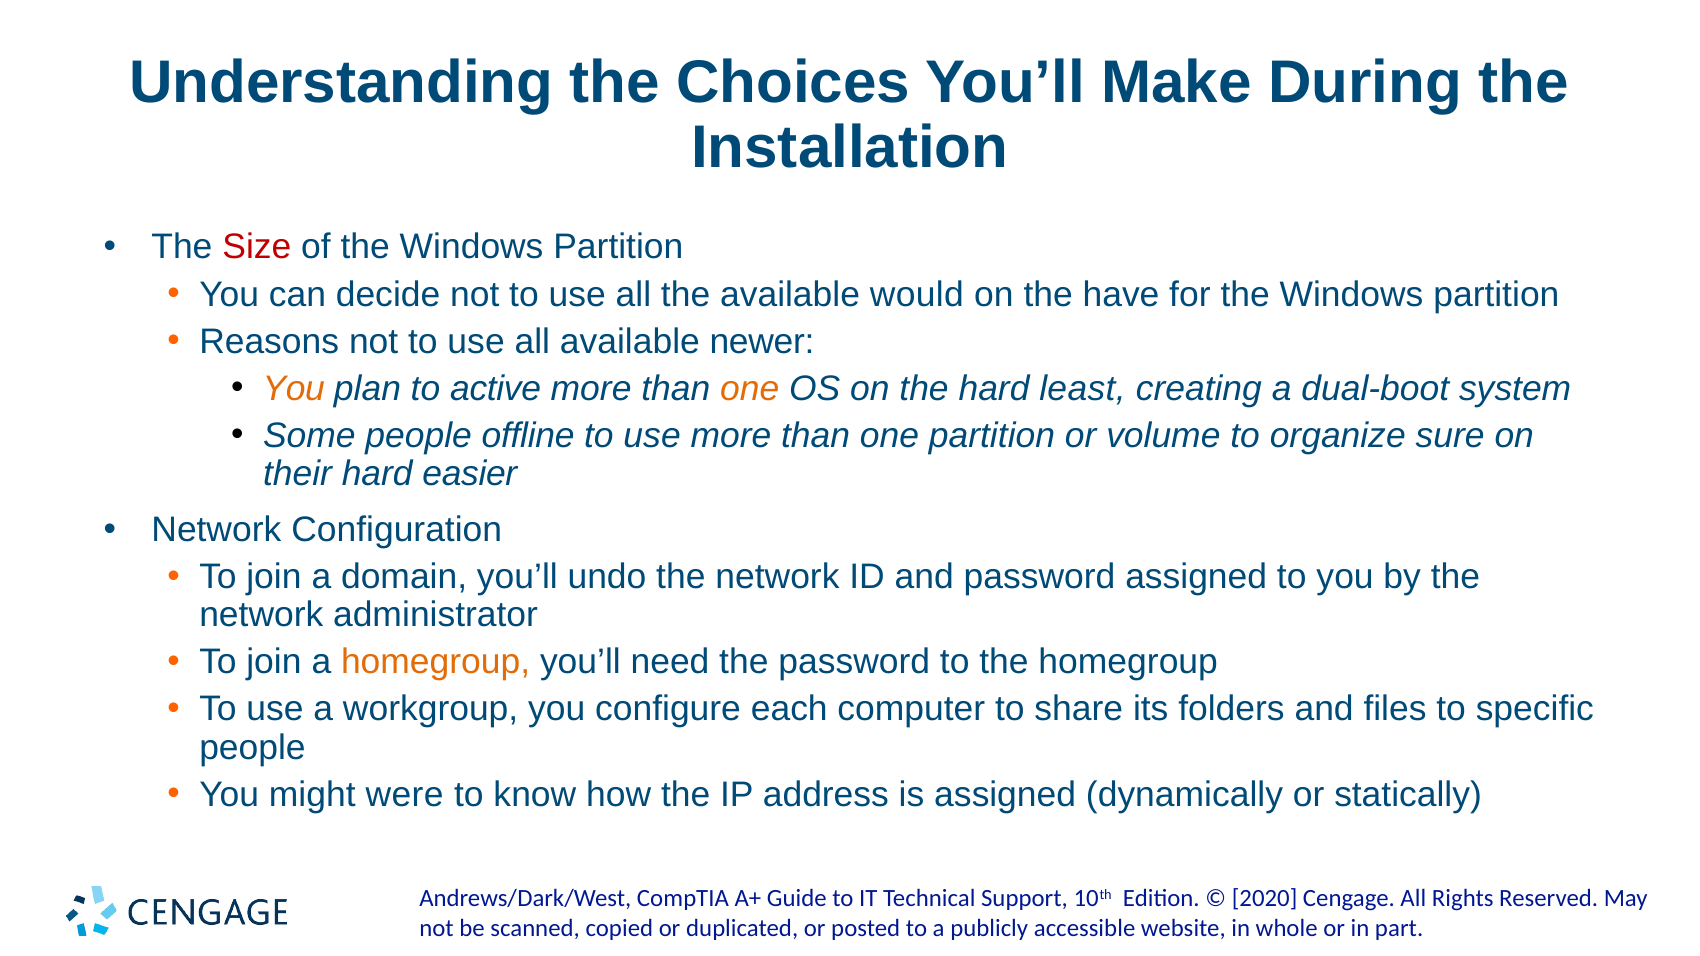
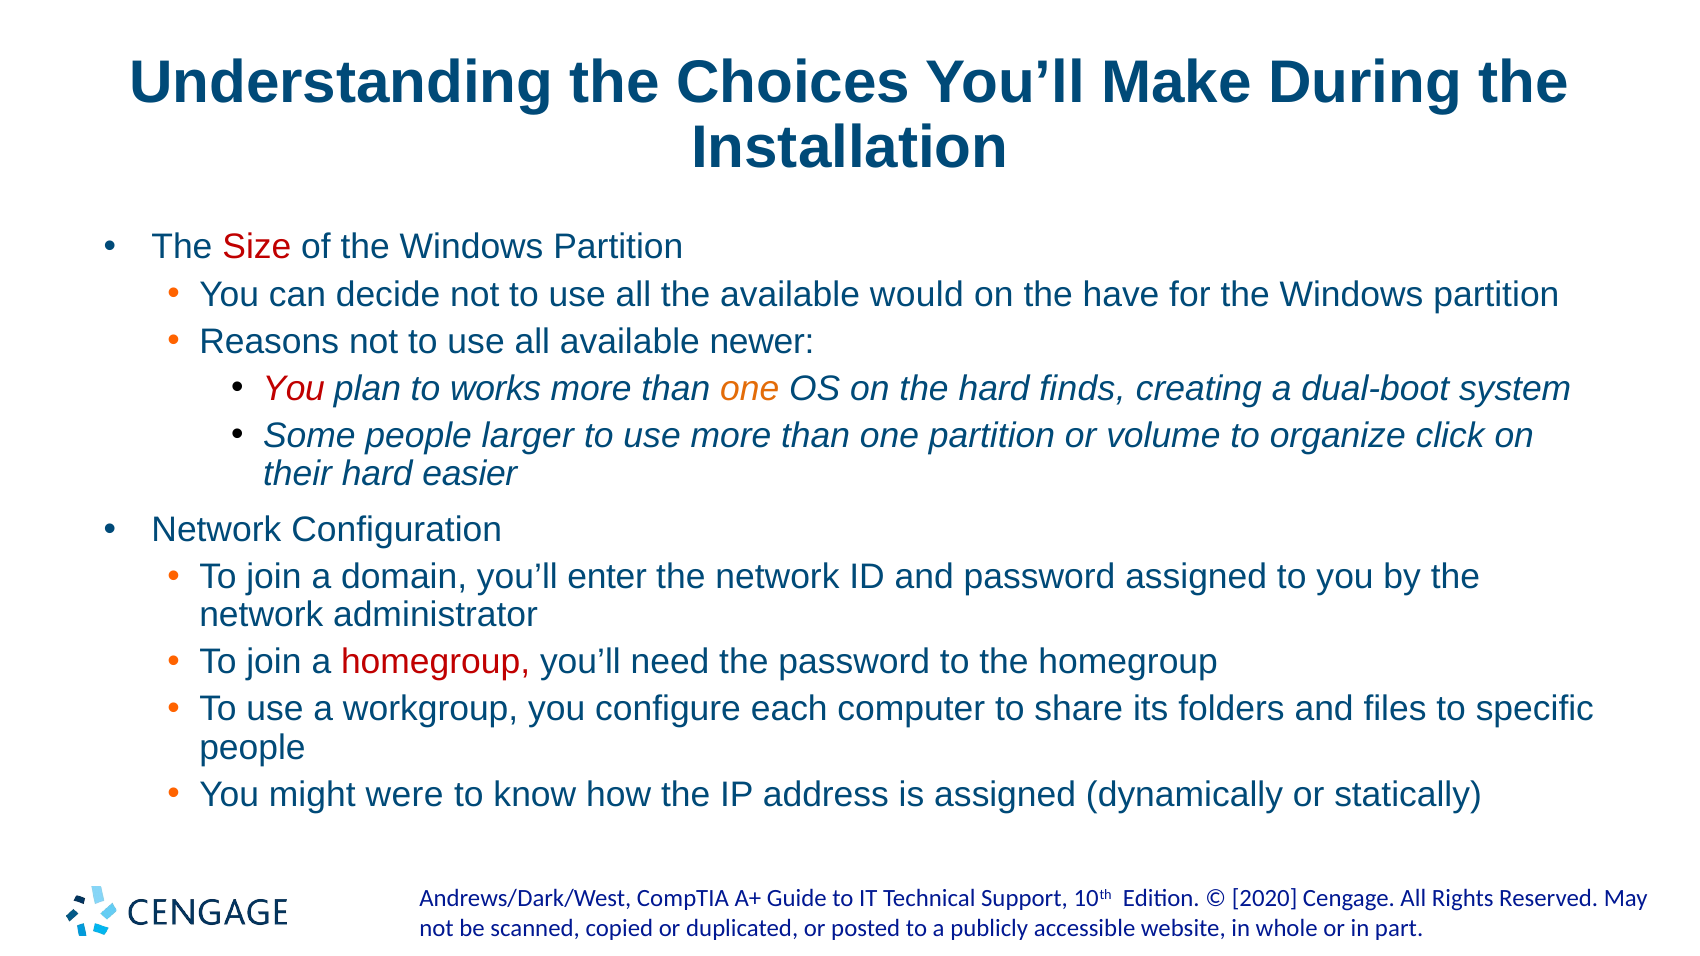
You at (294, 389) colour: orange -> red
active: active -> works
least: least -> finds
offline: offline -> larger
sure: sure -> click
undo: undo -> enter
homegroup at (436, 662) colour: orange -> red
